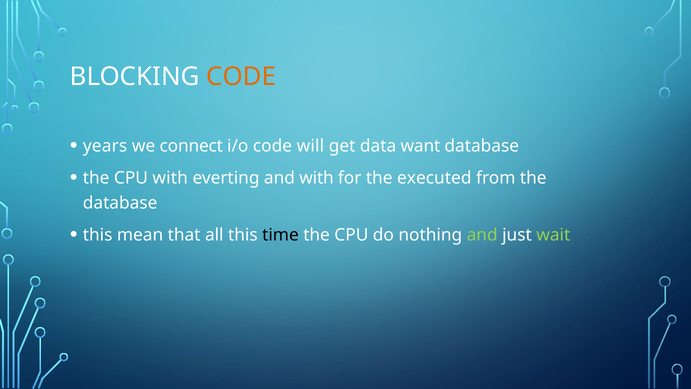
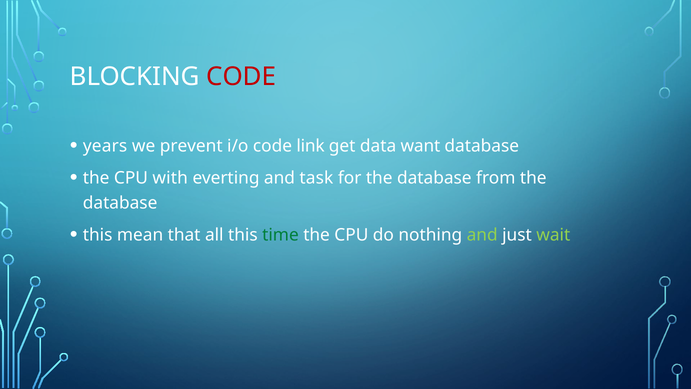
CODE at (241, 77) colour: orange -> red
connect: connect -> prevent
will: will -> link
and with: with -> task
for the executed: executed -> database
time colour: black -> green
